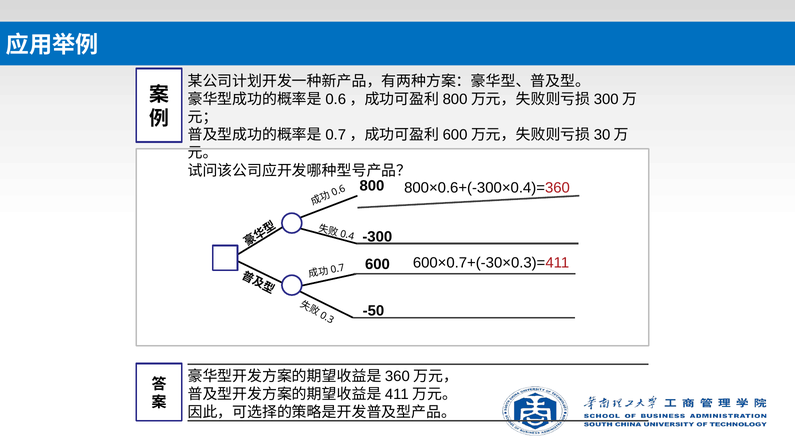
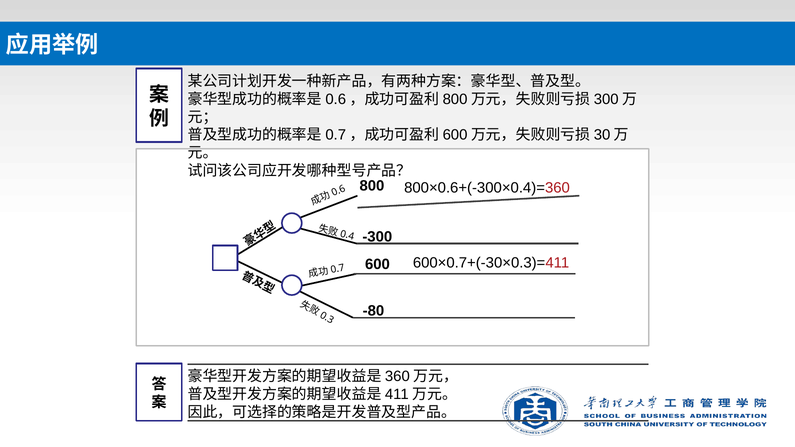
-50: -50 -> -80
